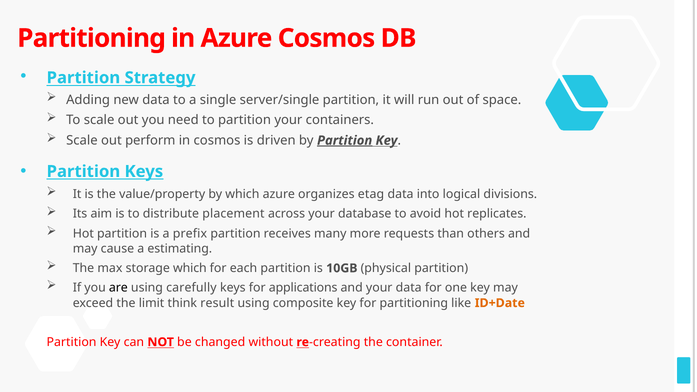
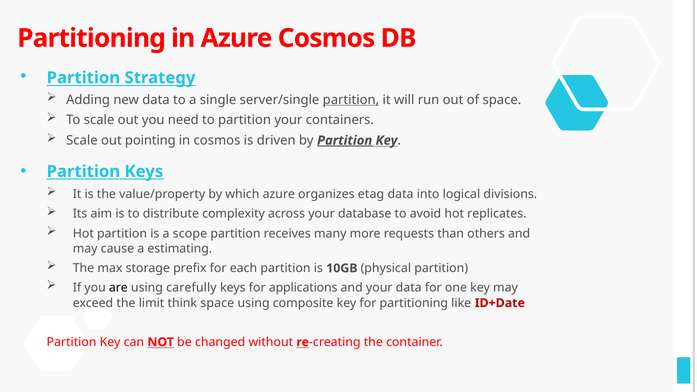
partition at (351, 100) underline: none -> present
perform: perform -> pointing
placement: placement -> complexity
prefix: prefix -> scope
storage which: which -> prefix
think result: result -> space
ID+Date colour: orange -> red
